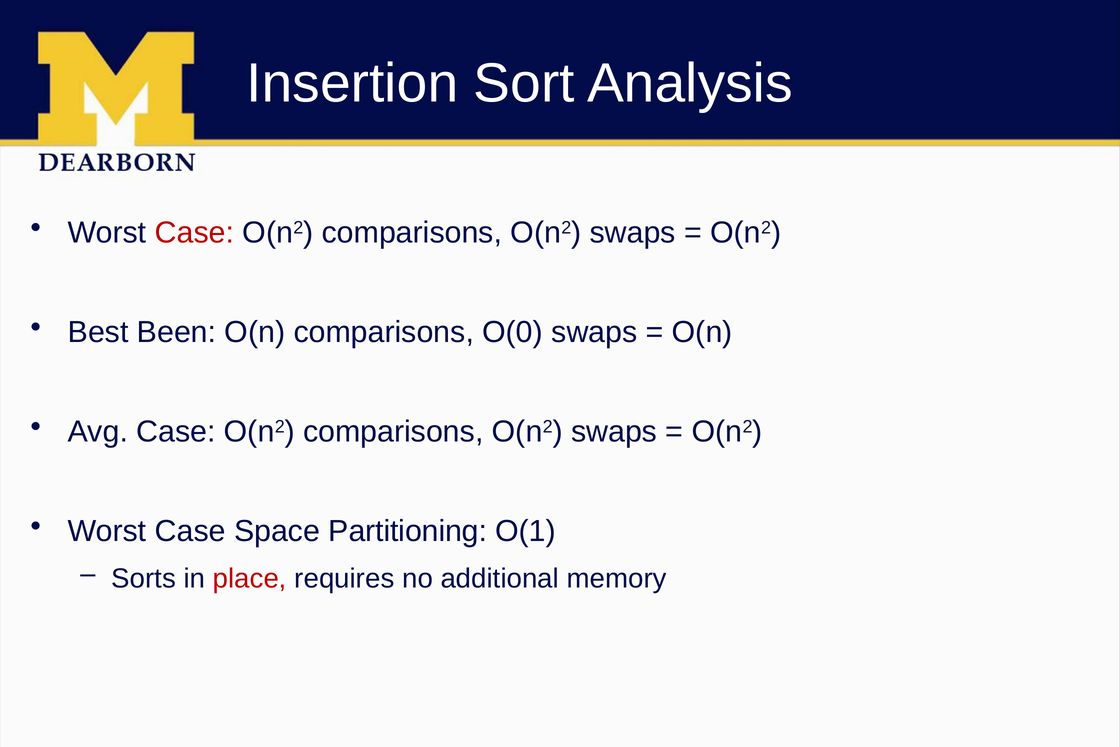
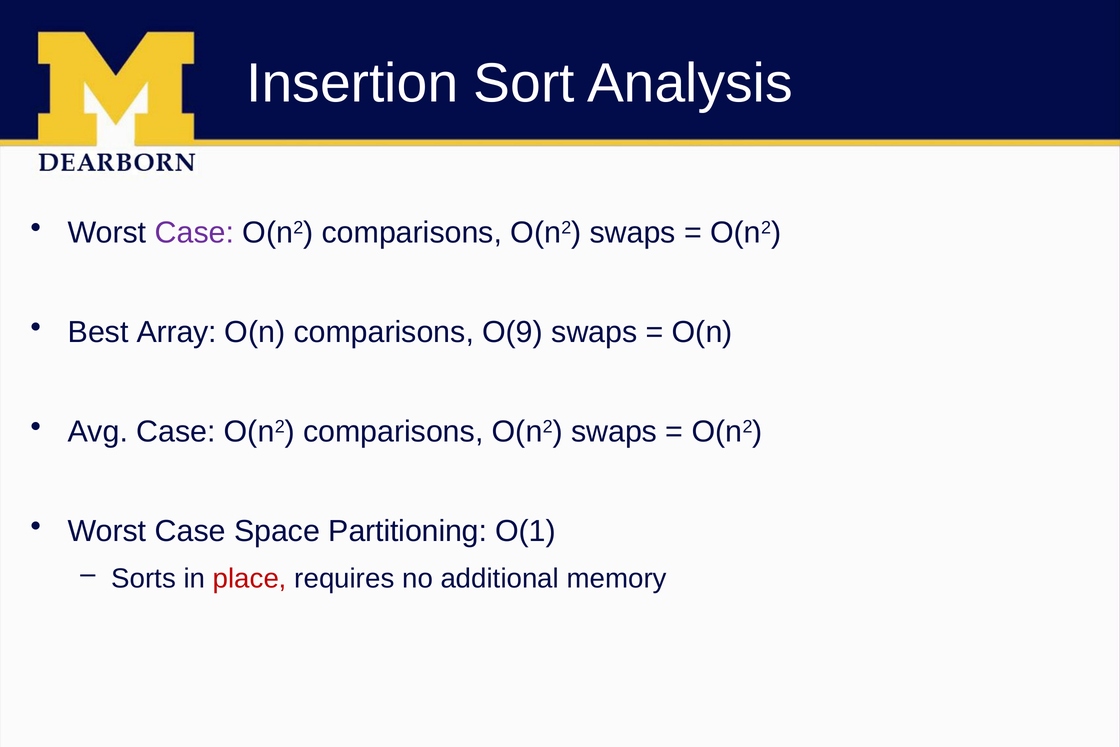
Case at (194, 233) colour: red -> purple
Been: Been -> Array
O(0: O(0 -> O(9
